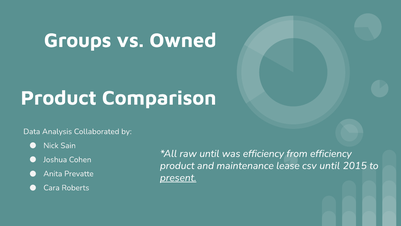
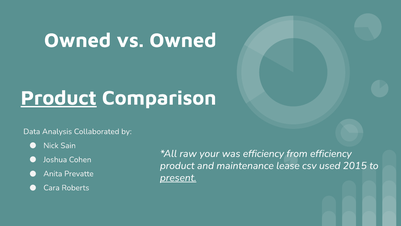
Groups at (78, 40): Groups -> Owned
Product at (59, 98) underline: none -> present
raw until: until -> your
csv until: until -> used
